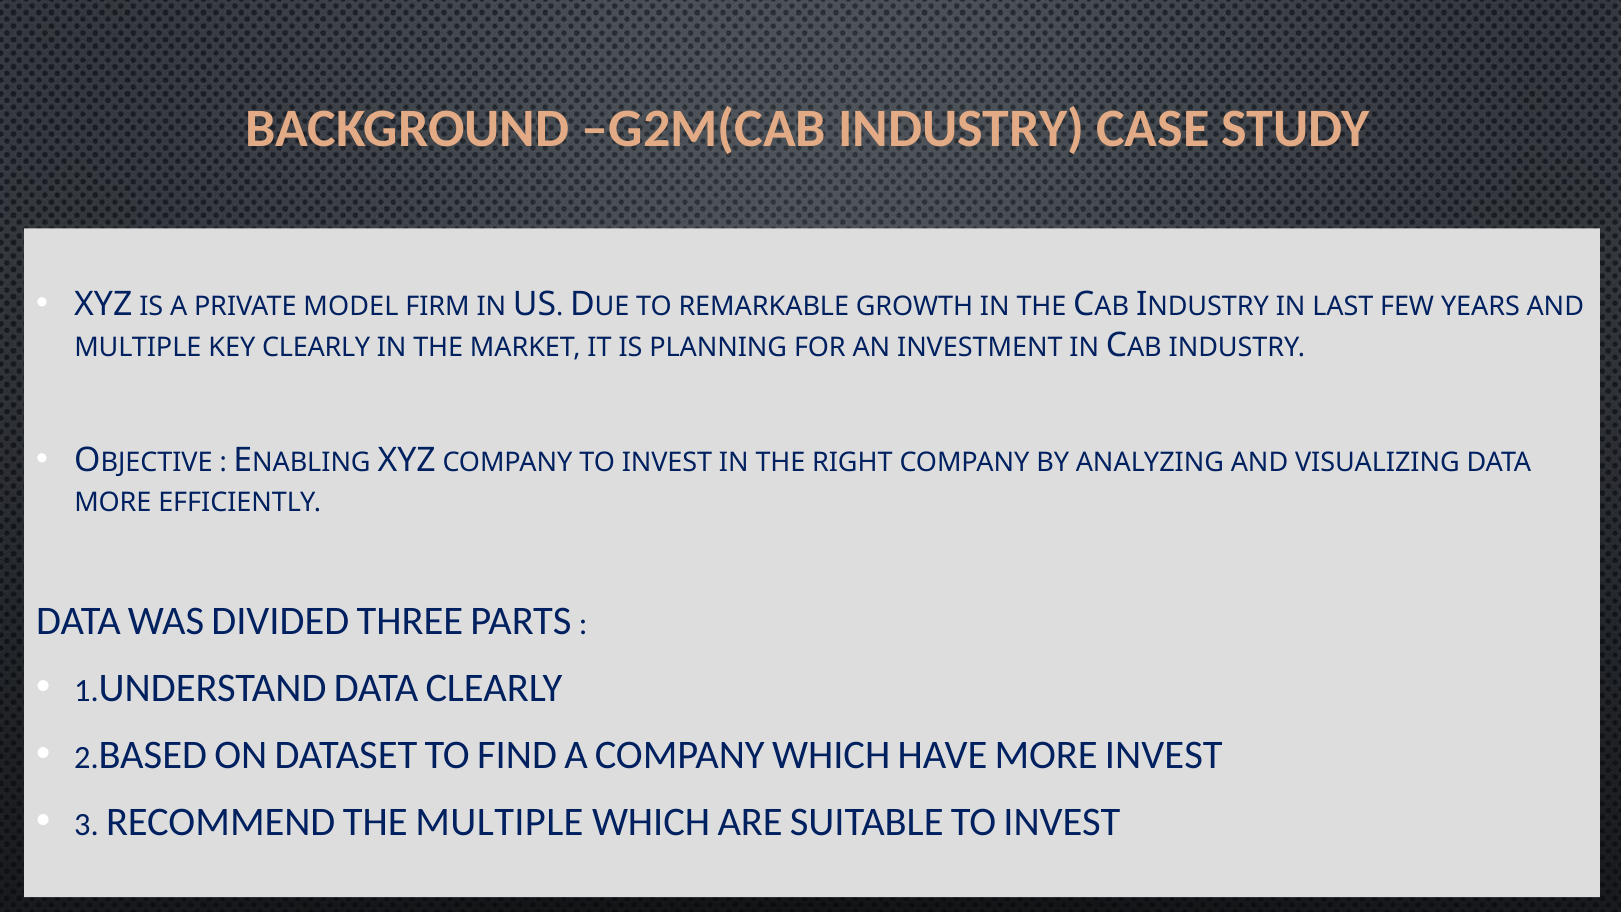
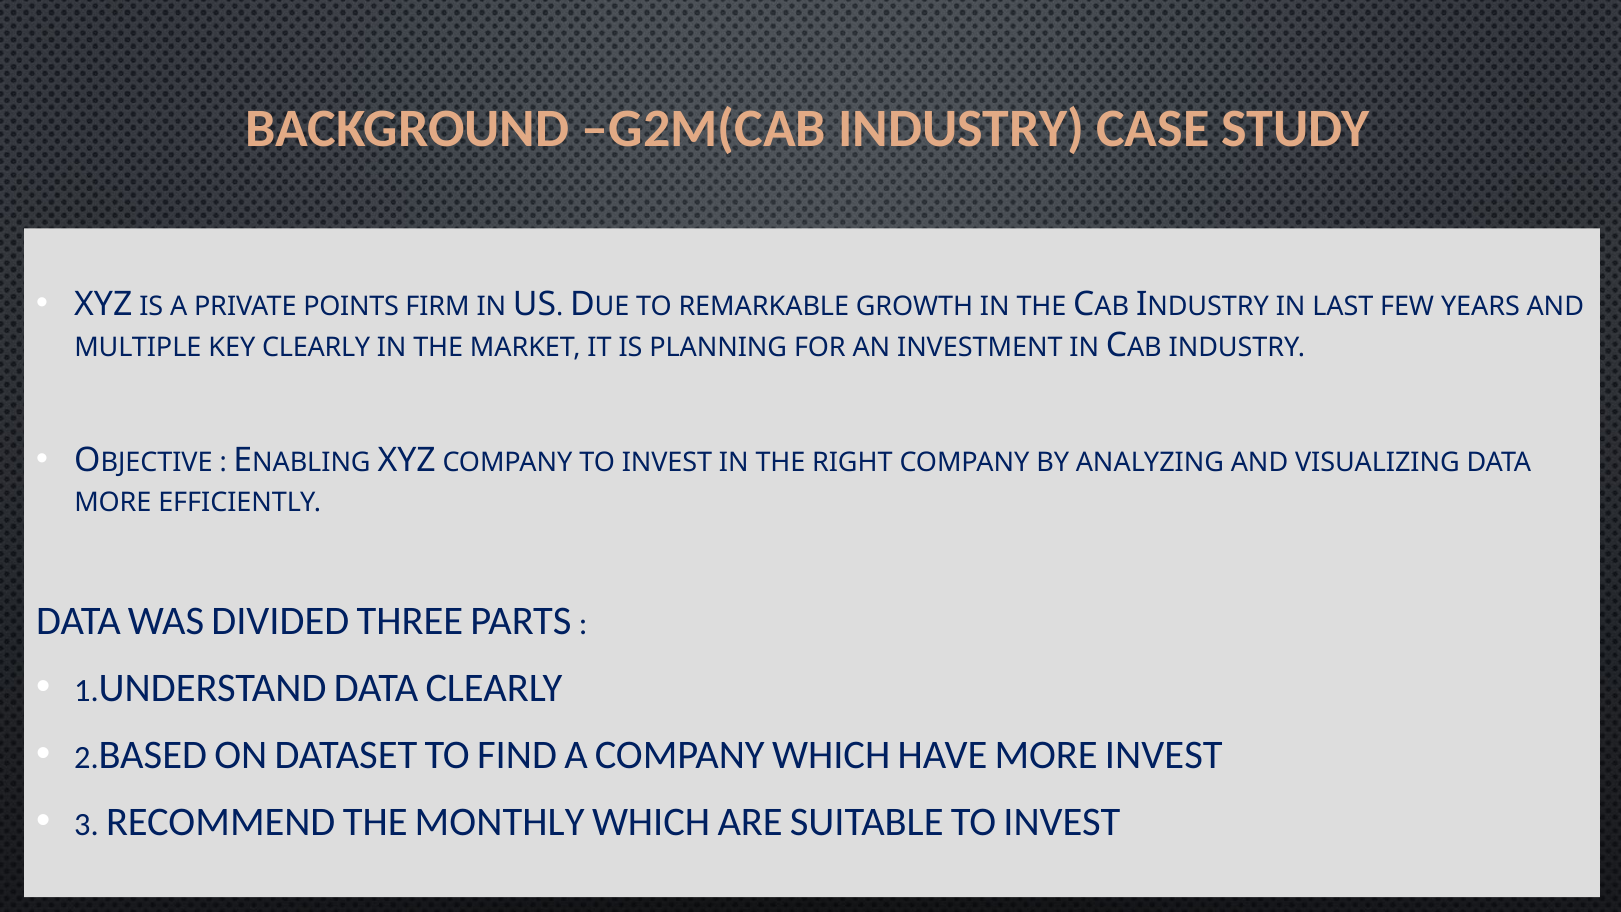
MODEL: MODEL -> POINTS
THE MULTIPLE: MULTIPLE -> MONTHLY
